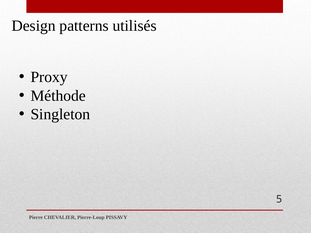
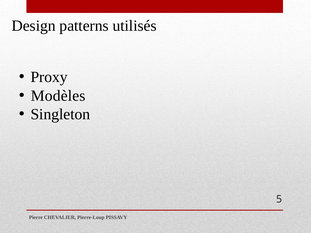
Méthode: Méthode -> Modèles
